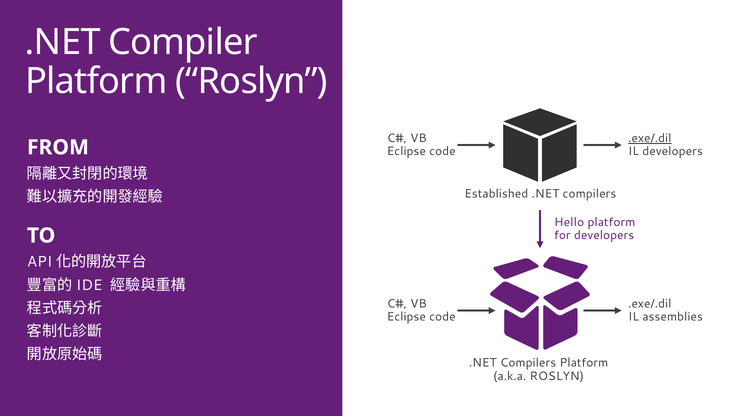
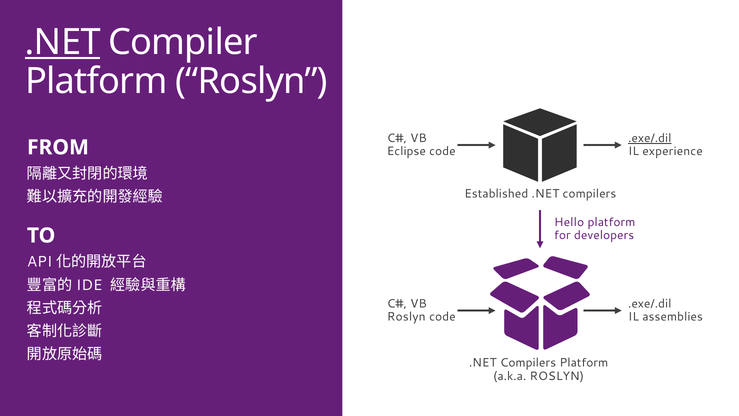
.NET at (63, 42) underline: none -> present
IL developers: developers -> experience
Eclipse at (406, 316): Eclipse -> Roslyn
